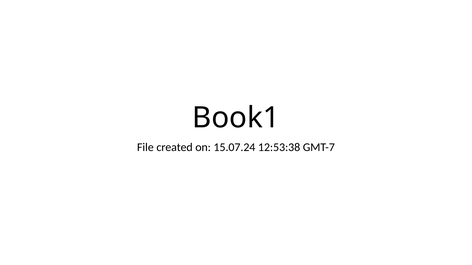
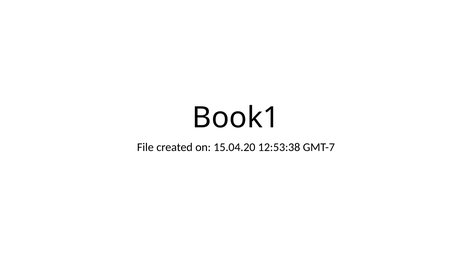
15.07.24: 15.07.24 -> 15.04.20
